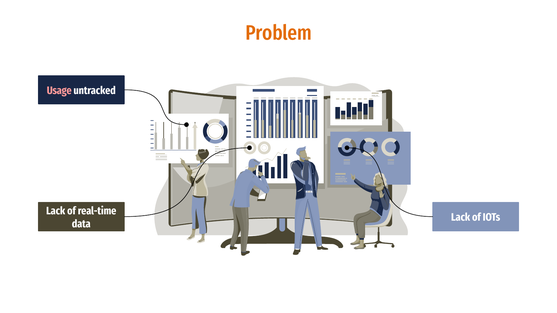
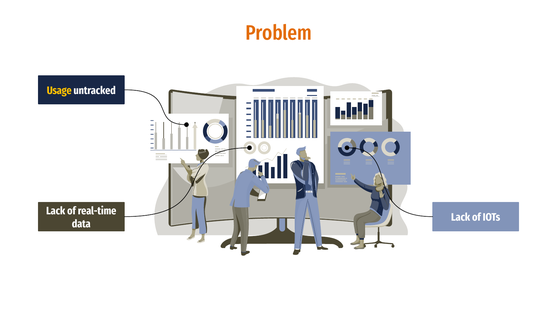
Usage colour: pink -> yellow
